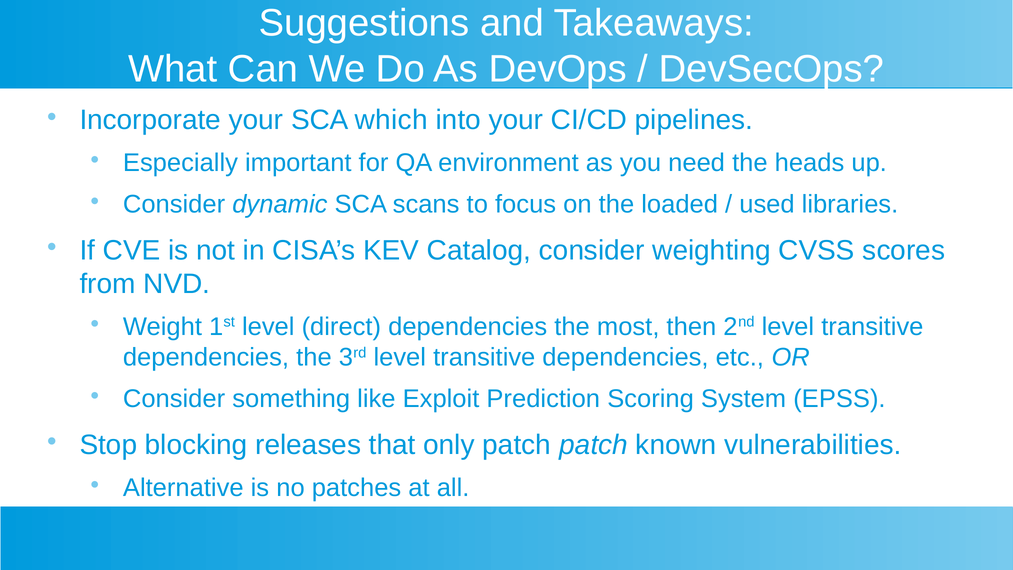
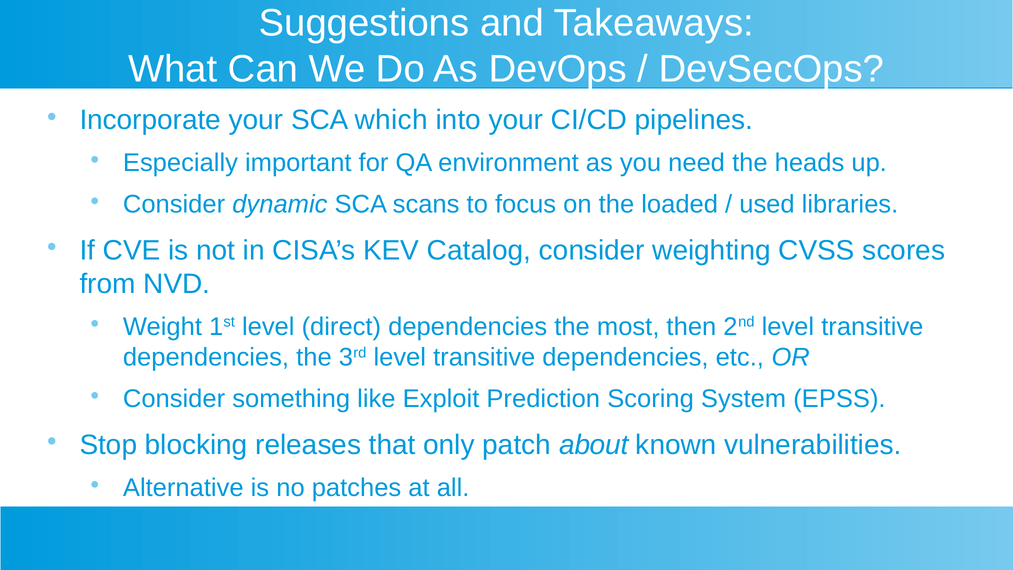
patch patch: patch -> about
